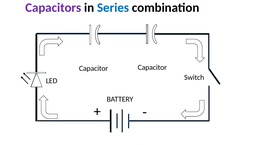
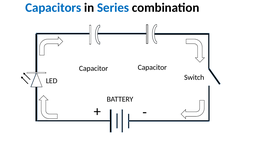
Capacitors colour: purple -> blue
